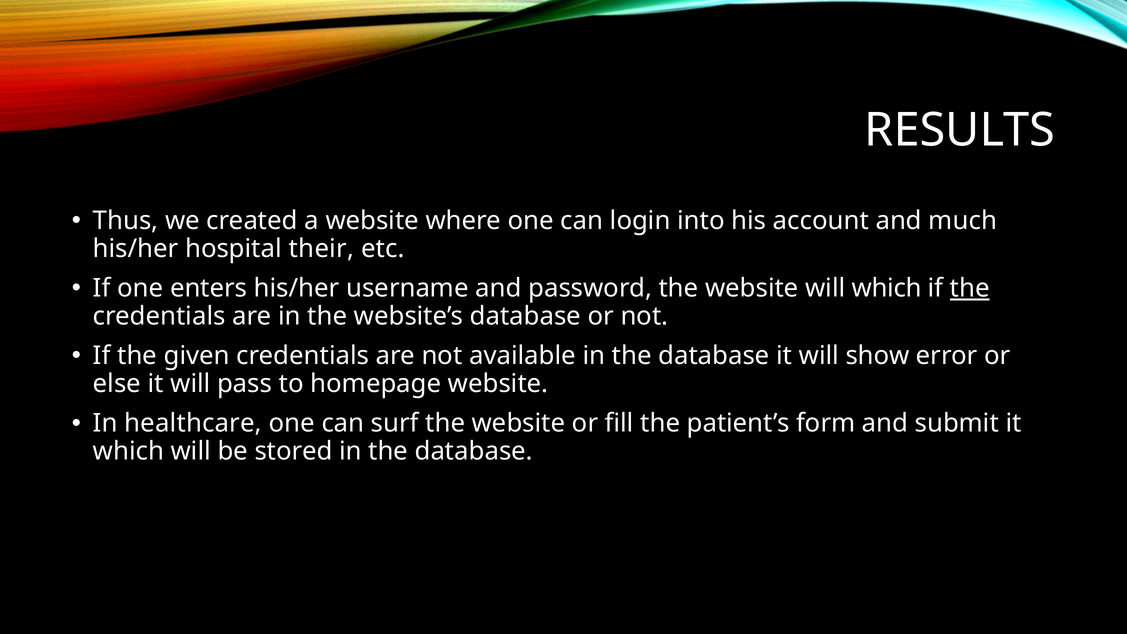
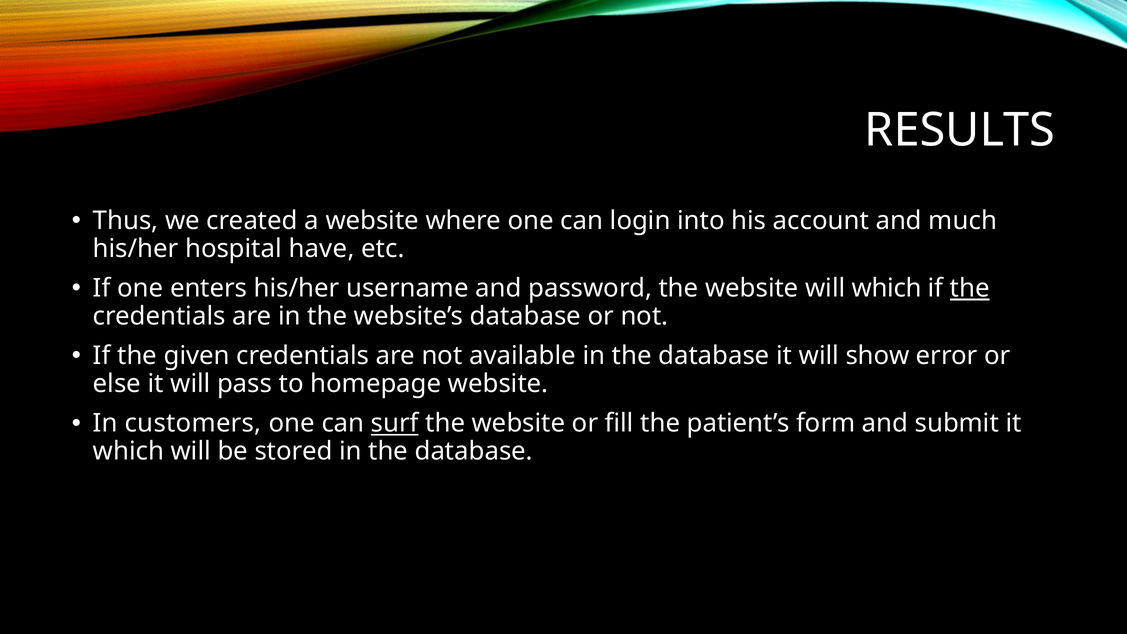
their: their -> have
healthcare: healthcare -> customers
surf underline: none -> present
